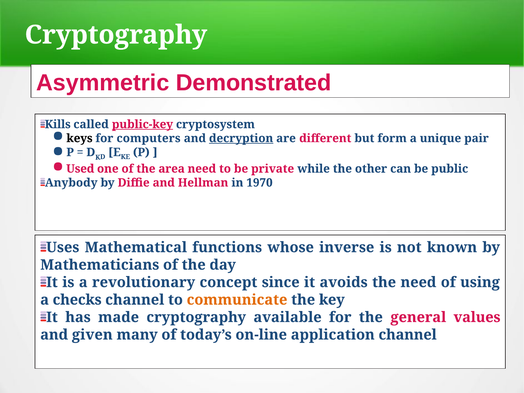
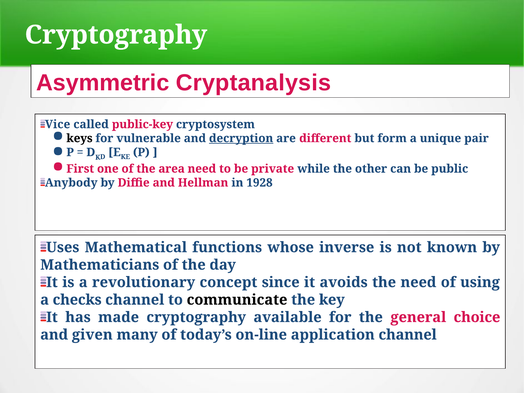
Demonstrated: Demonstrated -> Cryptanalysis
Kills: Kills -> Vice
public-key underline: present -> none
computers: computers -> vulnerable
Used: Used -> First
1970: 1970 -> 1928
communicate colour: orange -> black
values: values -> choice
